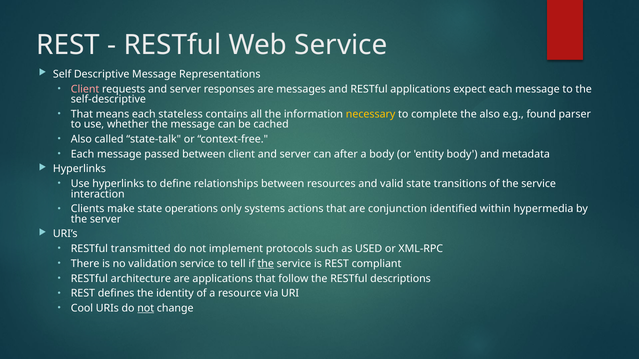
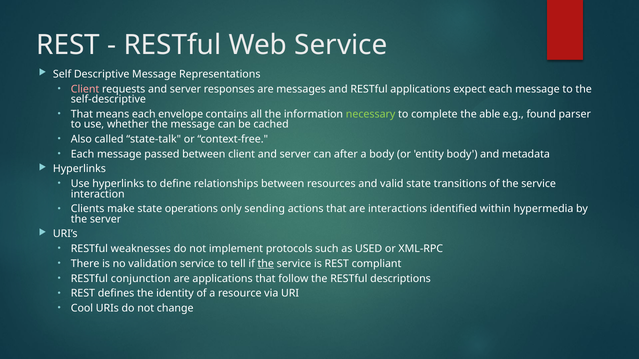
stateless: stateless -> envelope
necessary colour: yellow -> light green
the also: also -> able
systems: systems -> sending
conjunction: conjunction -> interactions
transmitted: transmitted -> weaknesses
architecture: architecture -> conjunction
not at (146, 309) underline: present -> none
